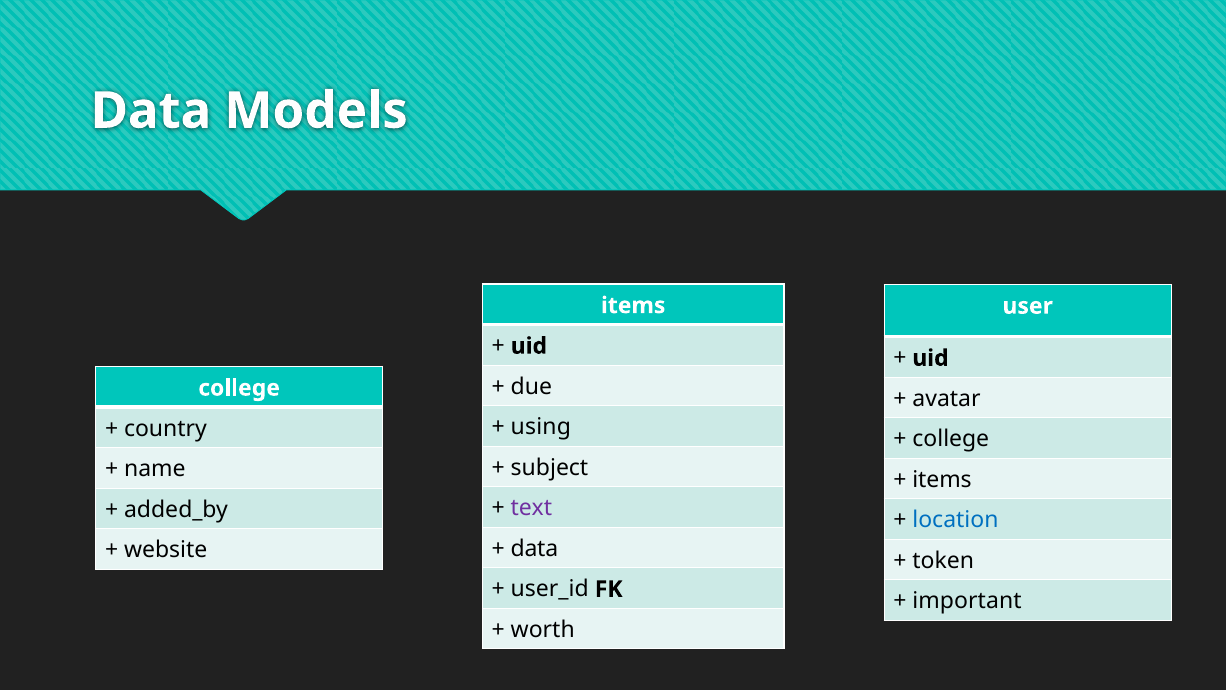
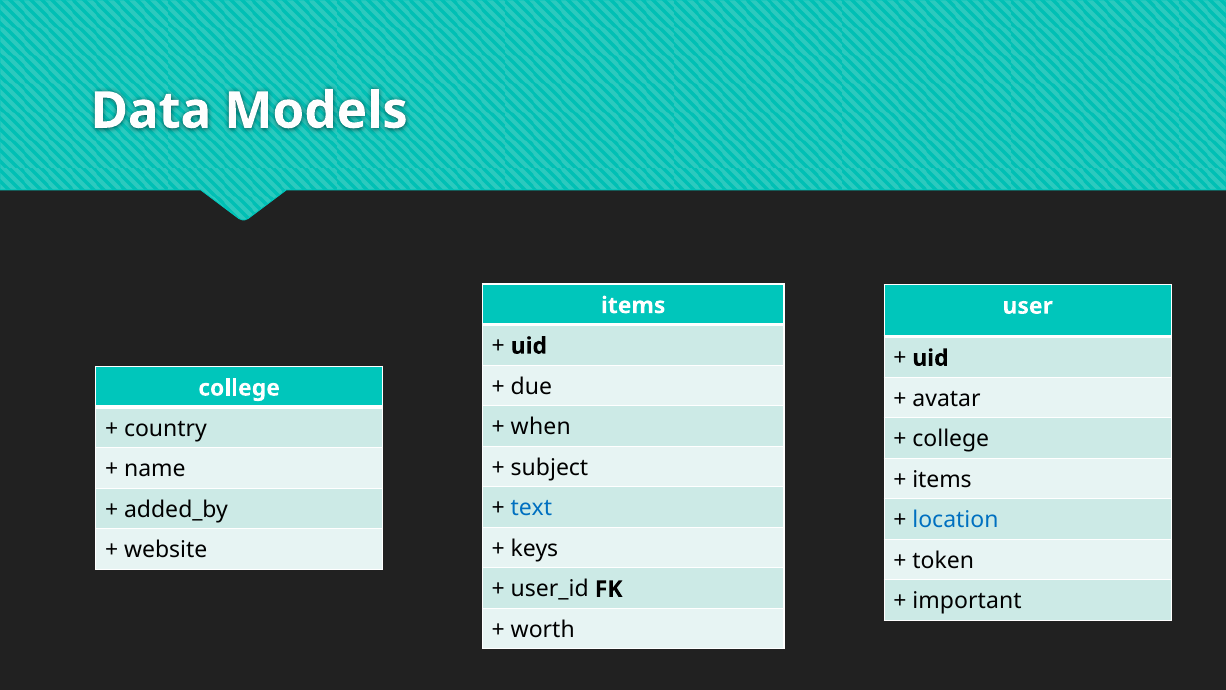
using: using -> when
text colour: purple -> blue
data at (534, 548): data -> keys
